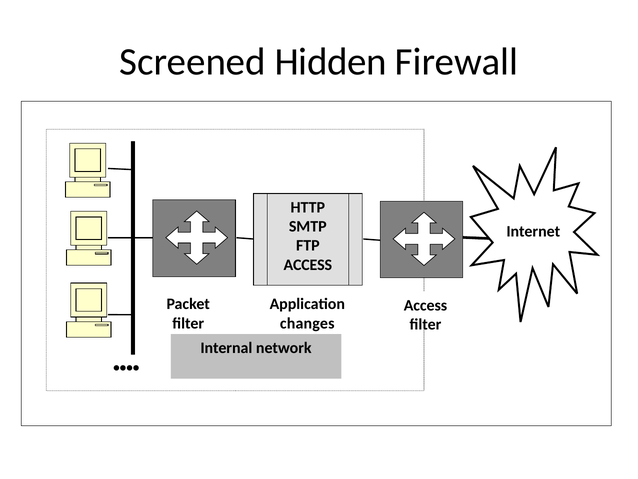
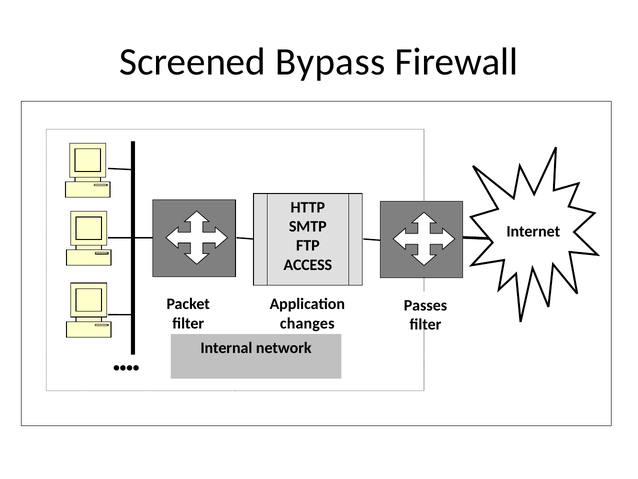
Hidden: Hidden -> Bypass
Access at (425, 305): Access -> Passes
